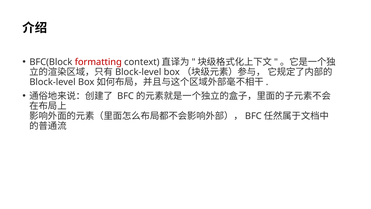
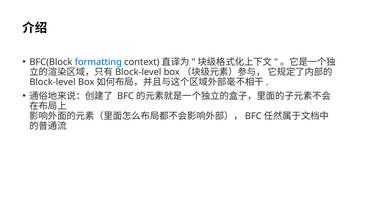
formatting colour: red -> blue
